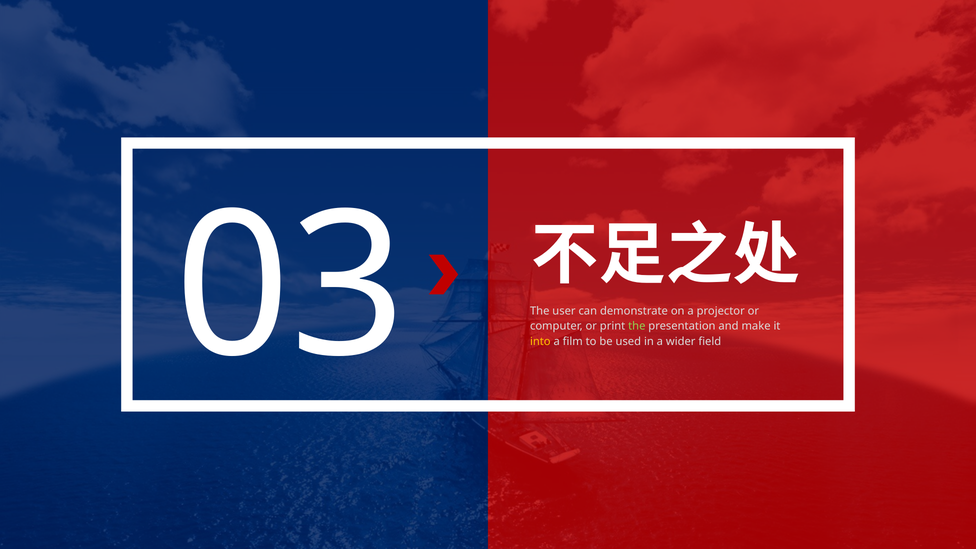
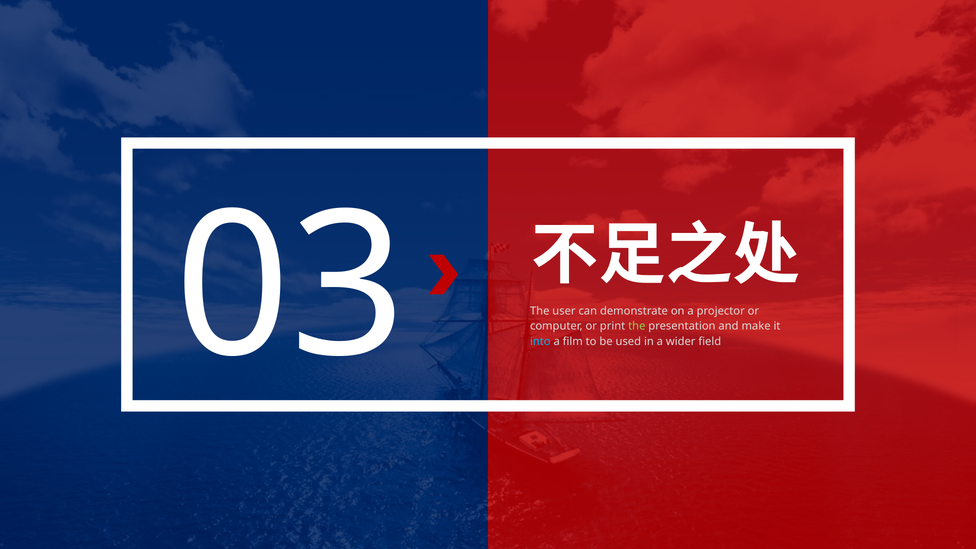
into colour: yellow -> light blue
